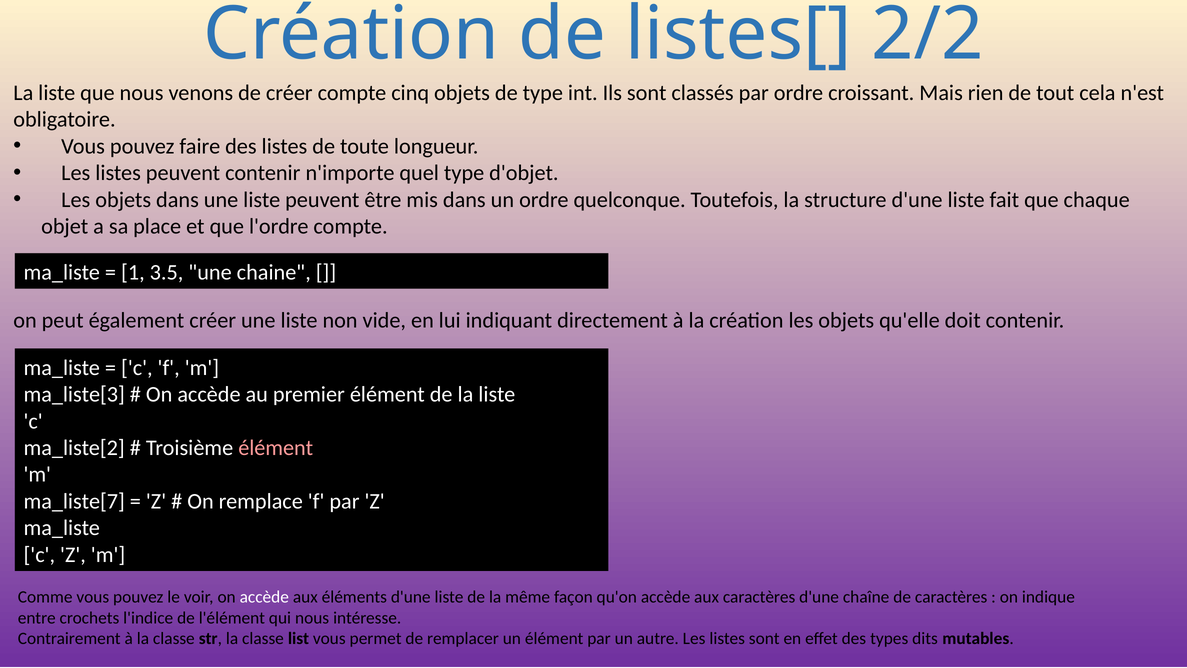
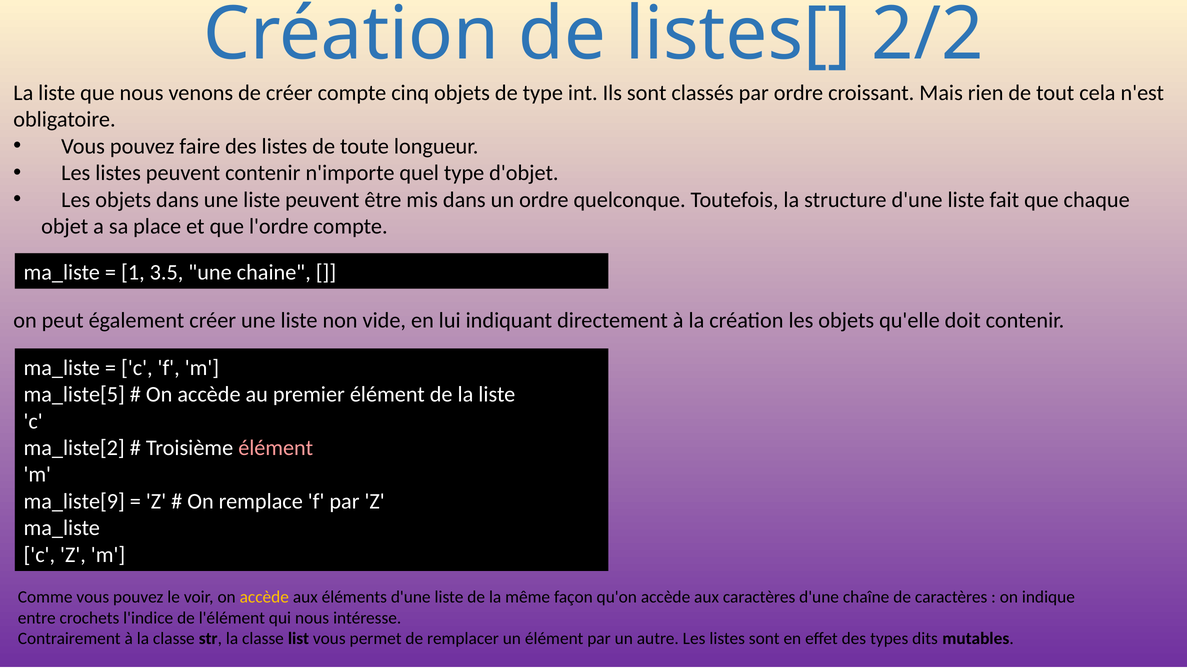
ma_liste[3: ma_liste[3 -> ma_liste[5
ma_liste[7: ma_liste[7 -> ma_liste[9
accède at (264, 597) colour: white -> yellow
